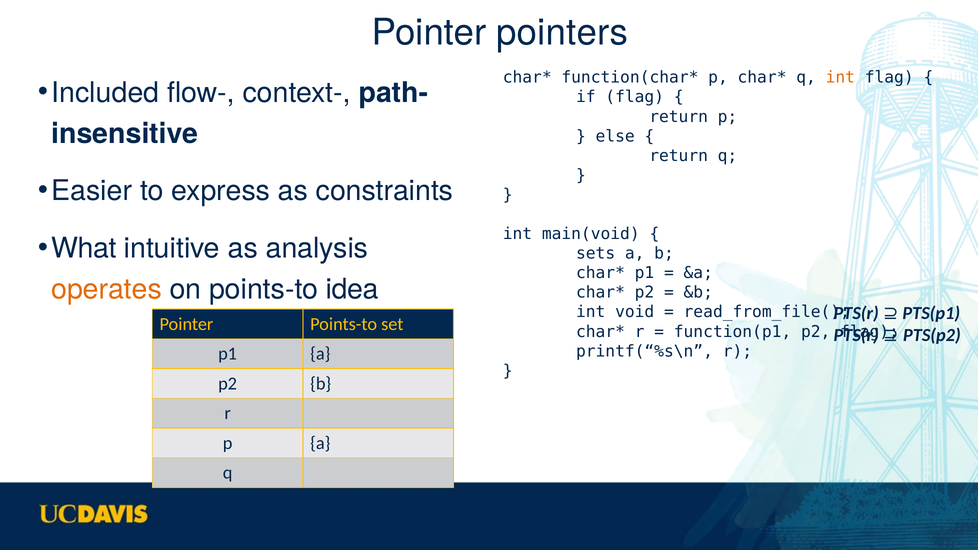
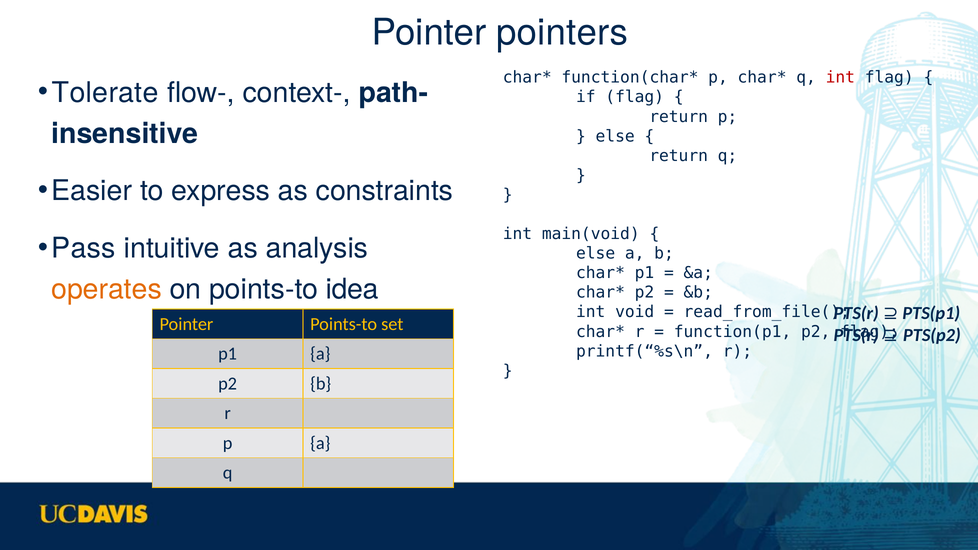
int at (840, 78) colour: orange -> red
Included: Included -> Tolerate
What: What -> Pass
sets at (596, 254): sets -> else
